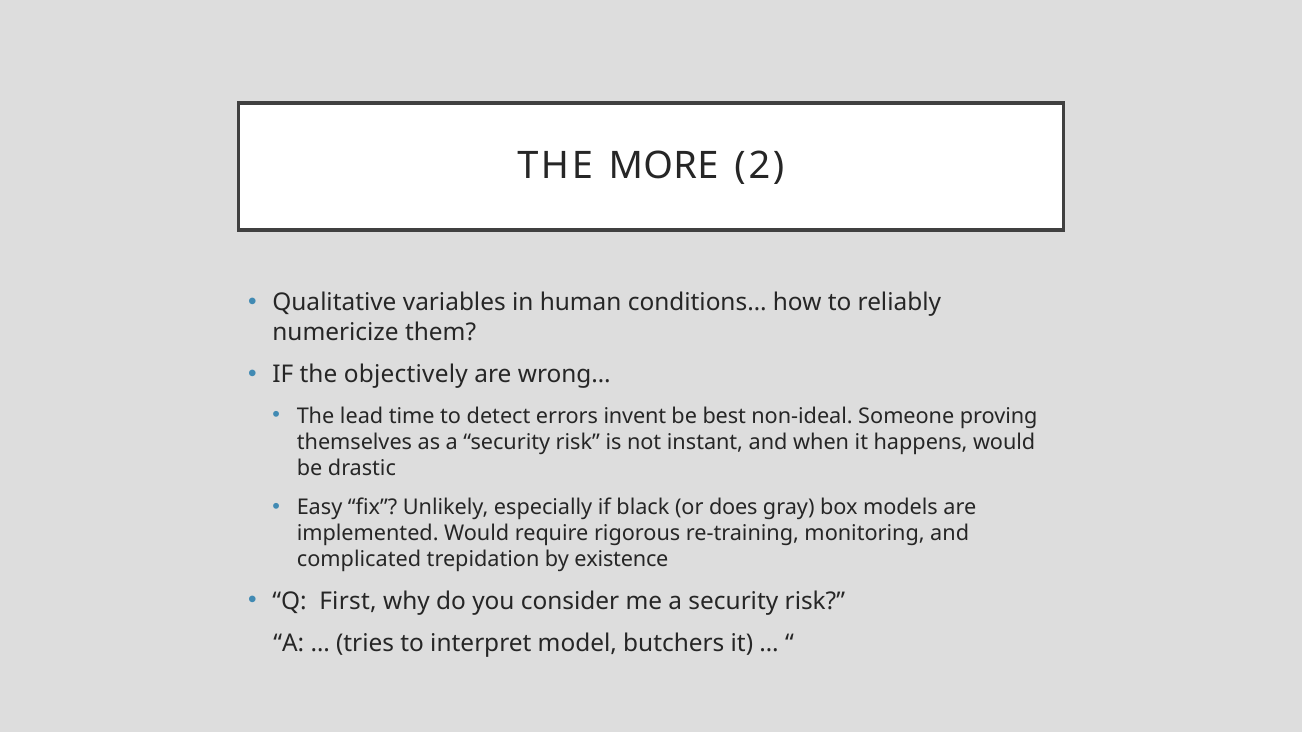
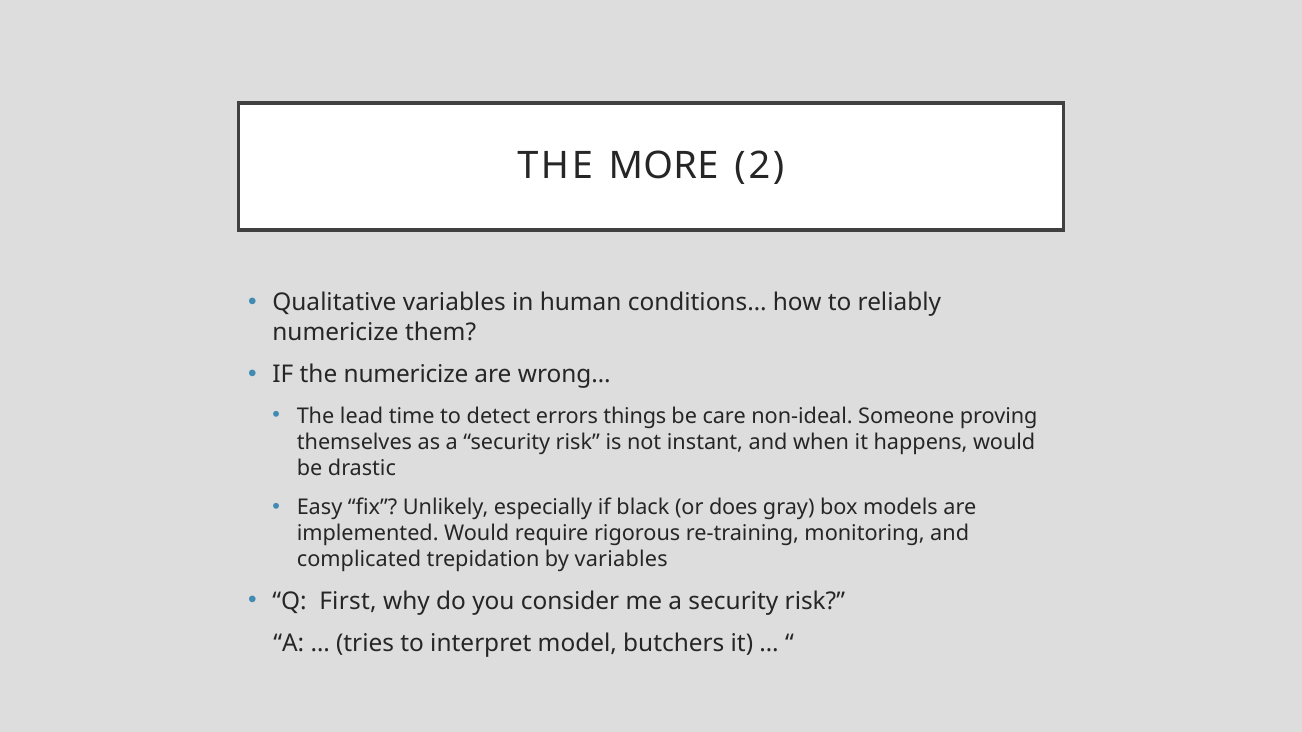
the objectively: objectively -> numericize
invent: invent -> things
best: best -> care
by existence: existence -> variables
